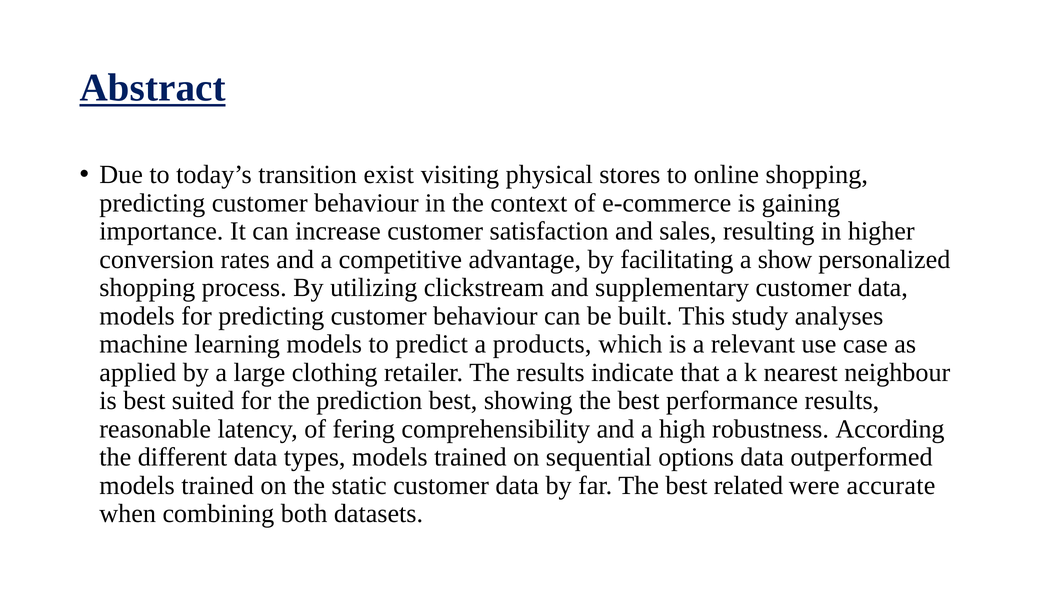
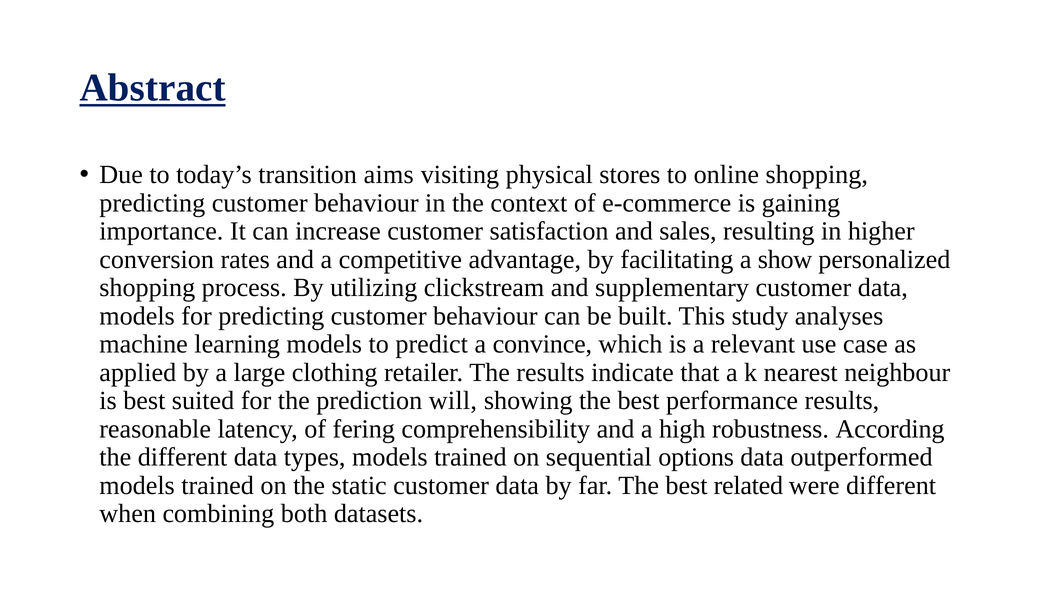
exist: exist -> aims
products: products -> convince
prediction best: best -> will
were accurate: accurate -> different
